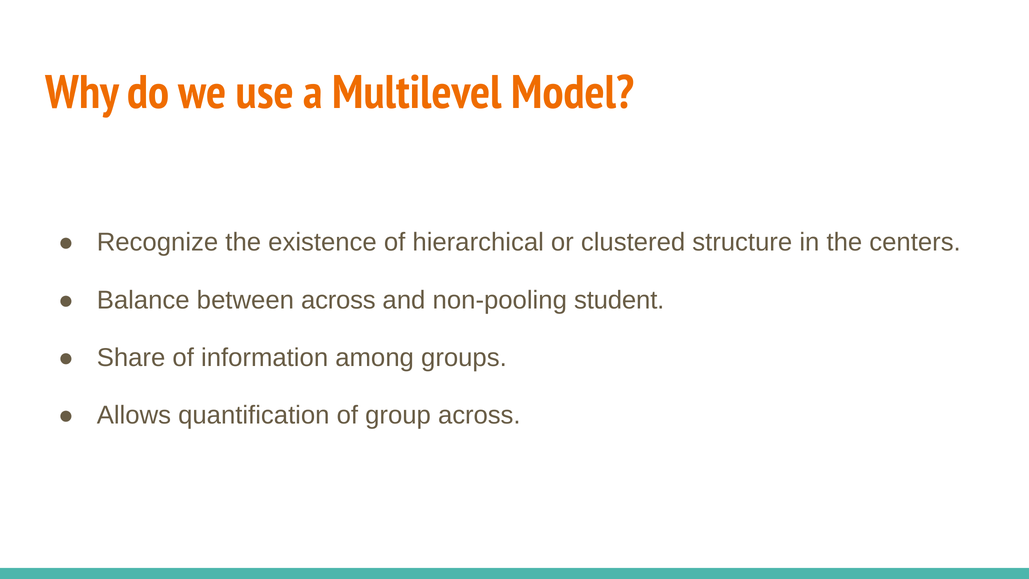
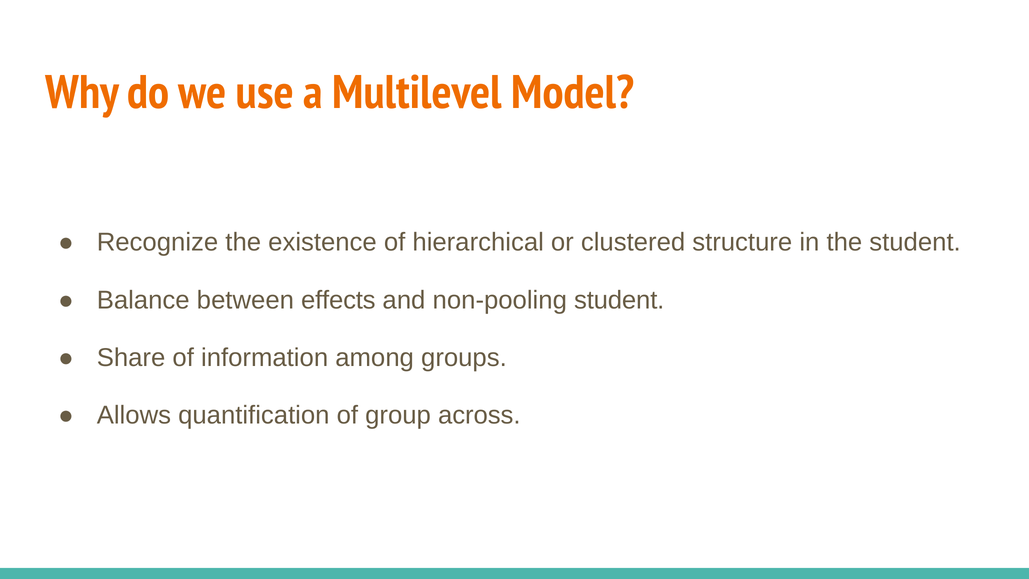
the centers: centers -> student
between across: across -> effects
